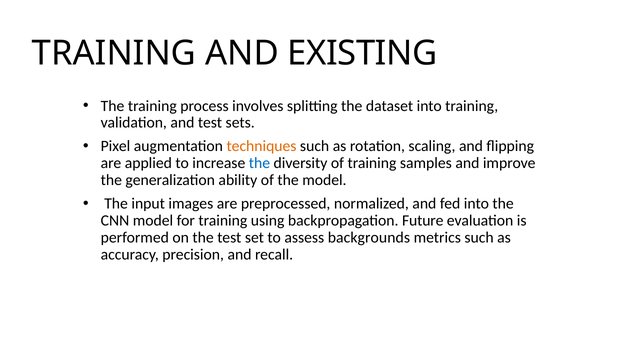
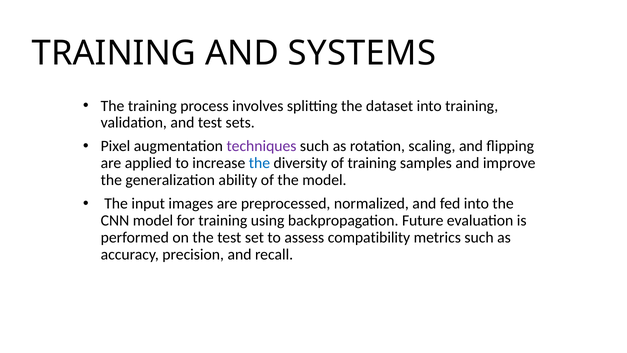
EXISTING: EXISTING -> SYSTEMS
techniques colour: orange -> purple
backgrounds: backgrounds -> compatibility
